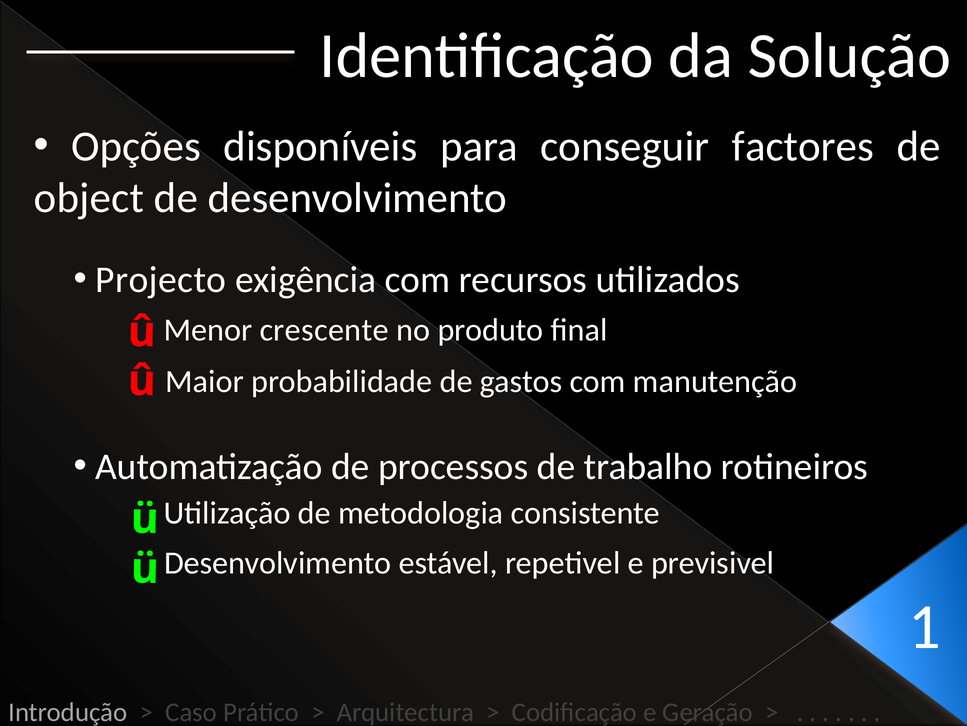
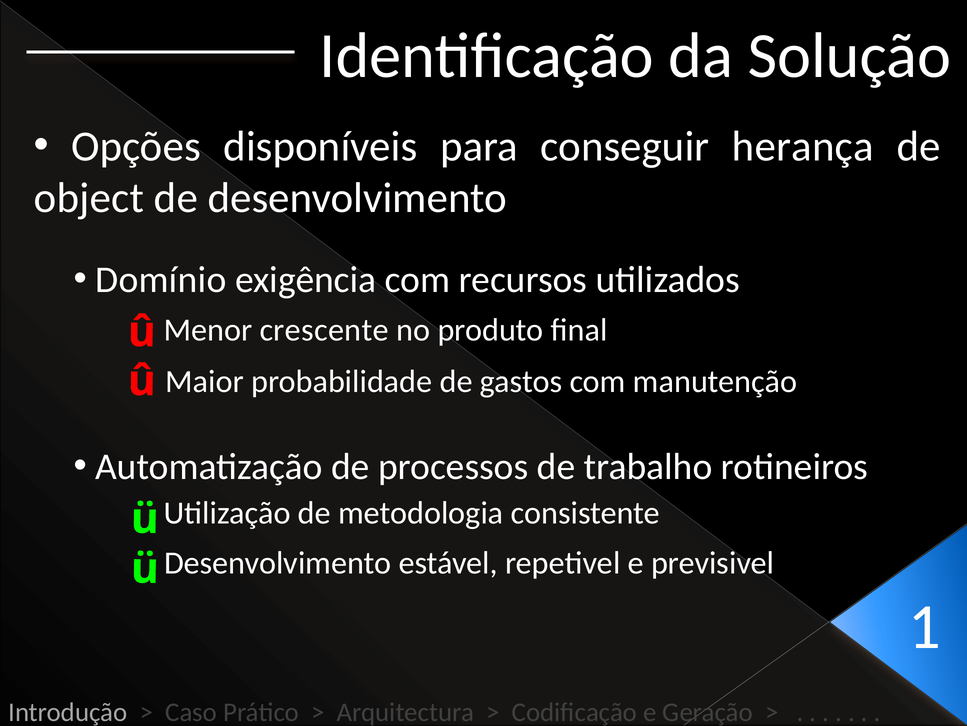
factores: factores -> herança
Projecto: Projecto -> Domínio
